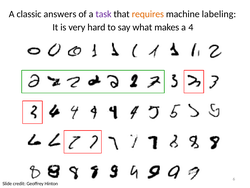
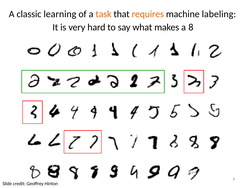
answers: answers -> learning
task colour: purple -> orange
4: 4 -> 8
